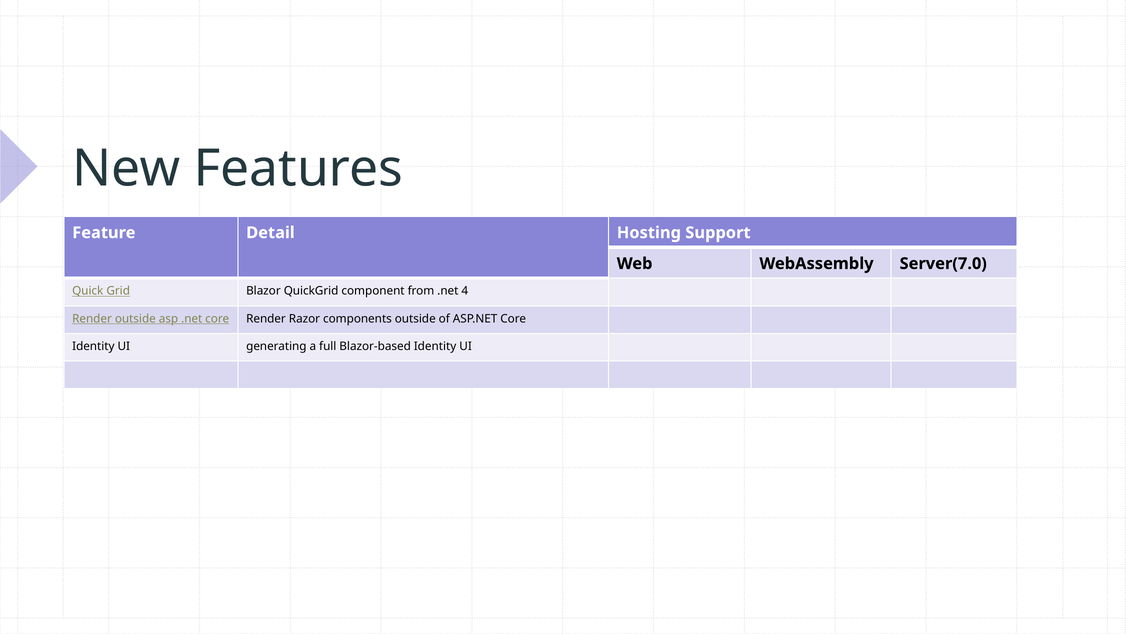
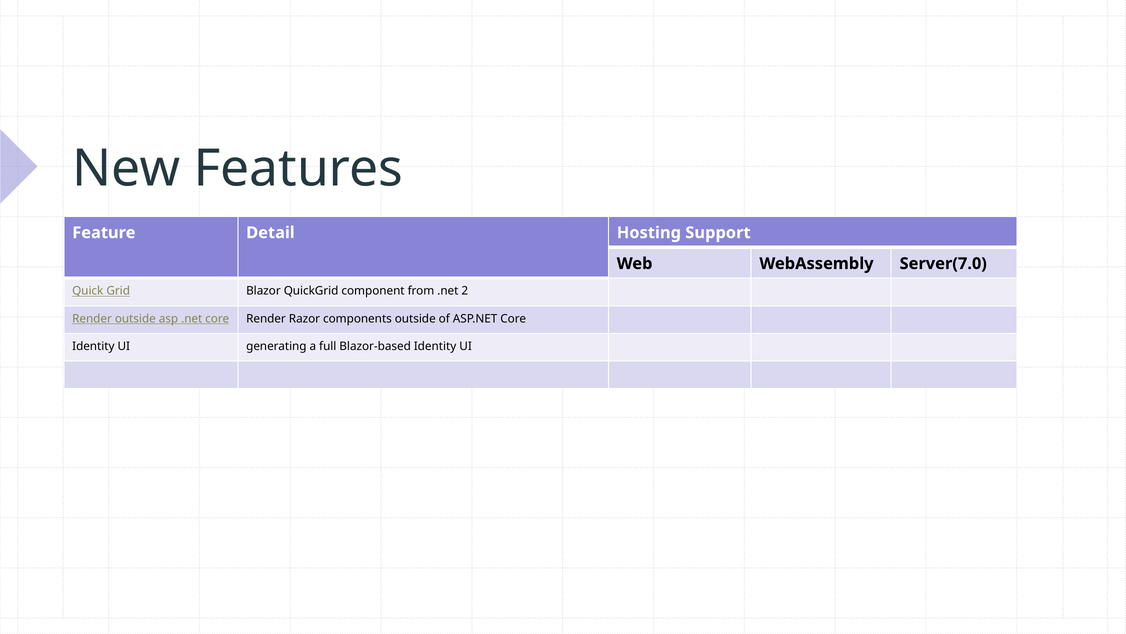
4: 4 -> 2
